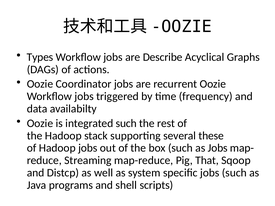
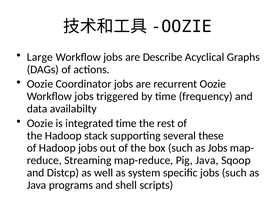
Types: Types -> Large
integrated such: such -> time
Pig That: That -> Java
